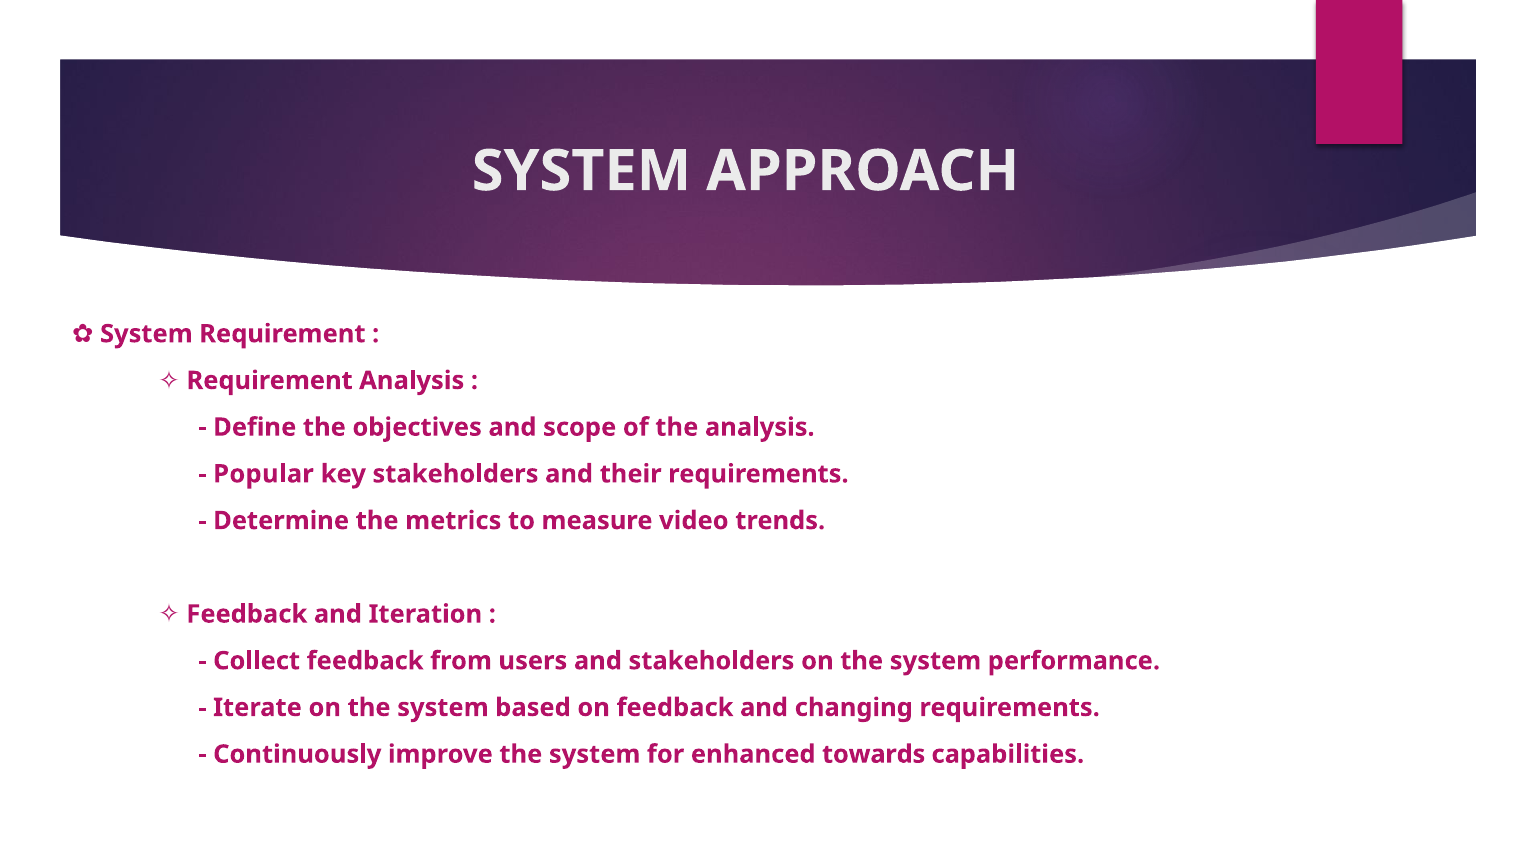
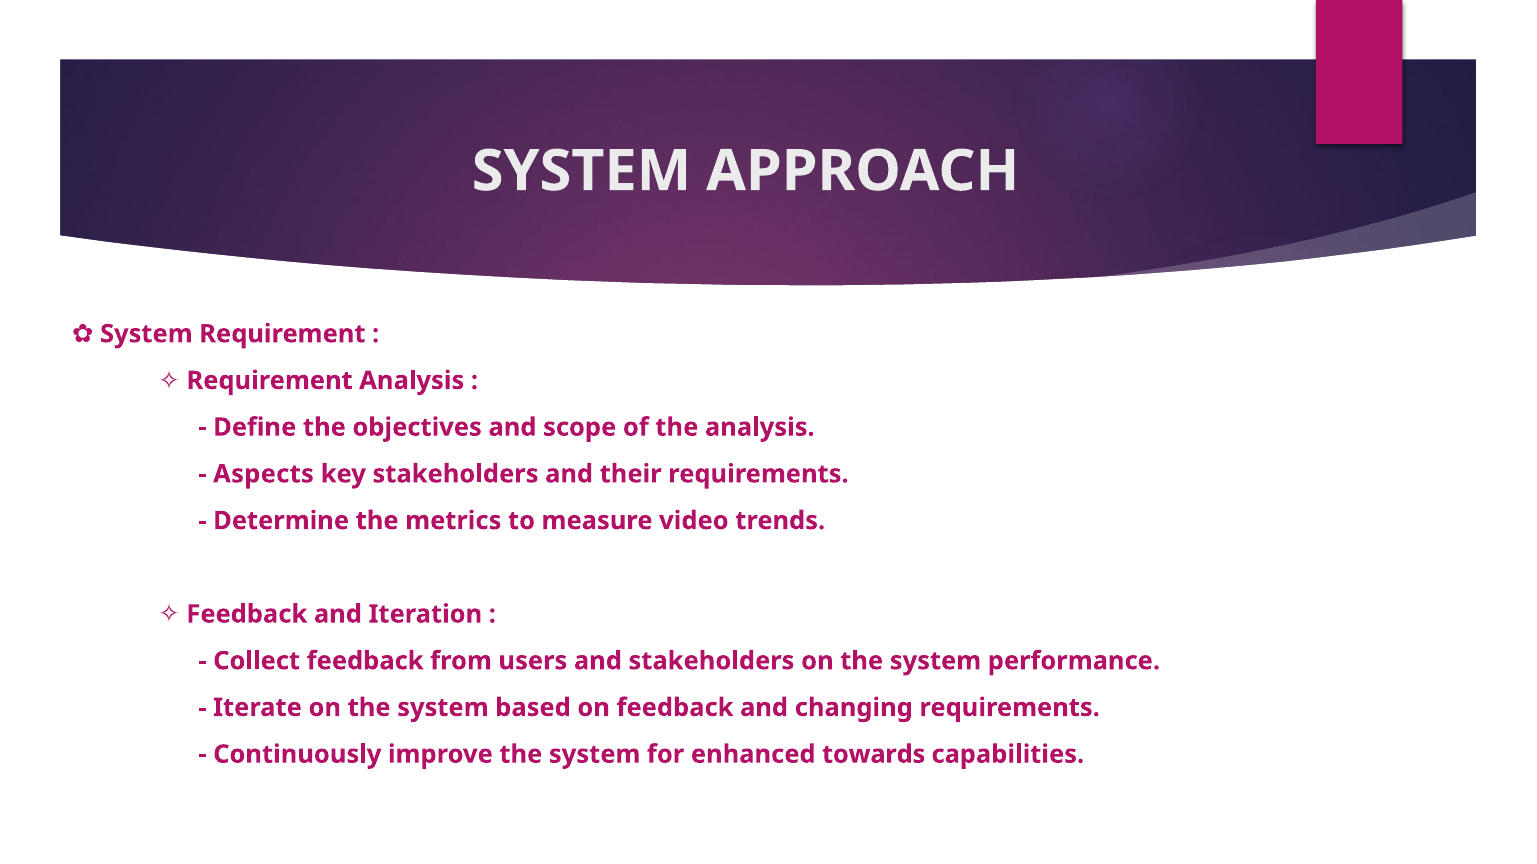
Popular: Popular -> Aspects
